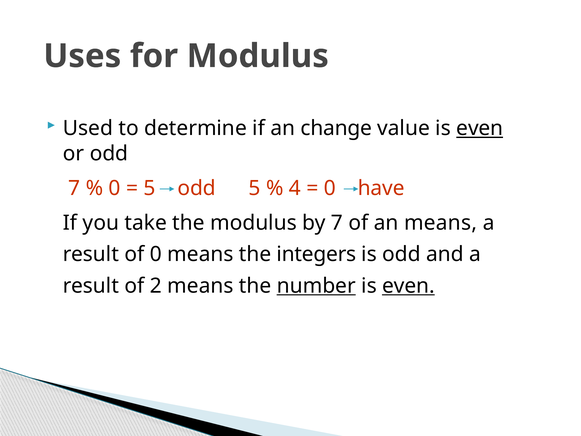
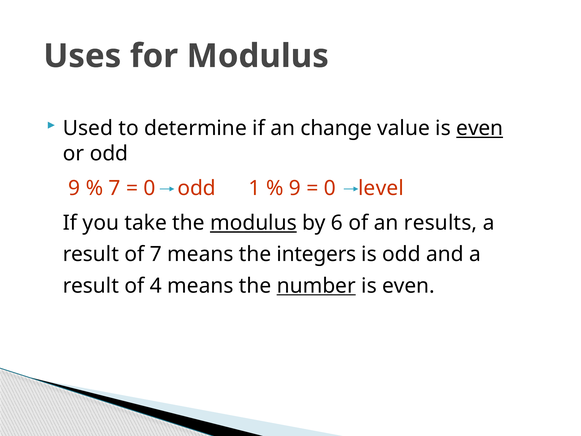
7 at (74, 188): 7 -> 9
0 at (115, 188): 0 -> 7
5 at (150, 188): 5 -> 0
odd 5: 5 -> 1
4 at (295, 188): 4 -> 9
have: have -> level
modulus at (253, 223) underline: none -> present
by 7: 7 -> 6
an means: means -> results
of 0: 0 -> 7
2: 2 -> 4
even at (408, 286) underline: present -> none
